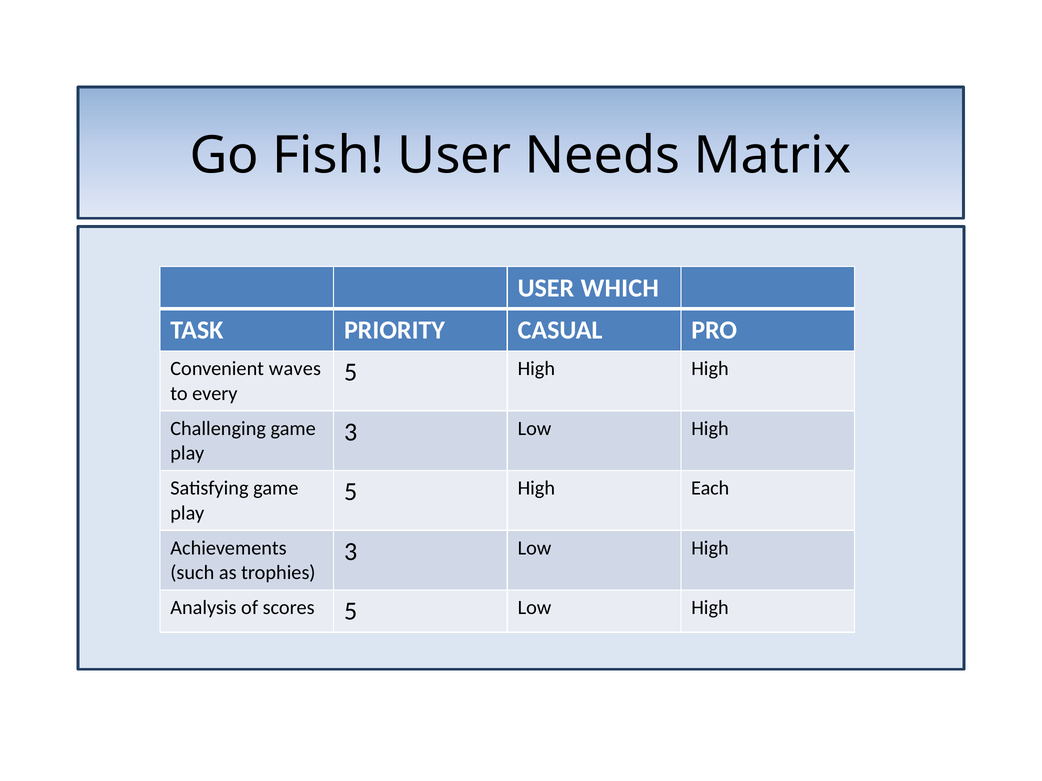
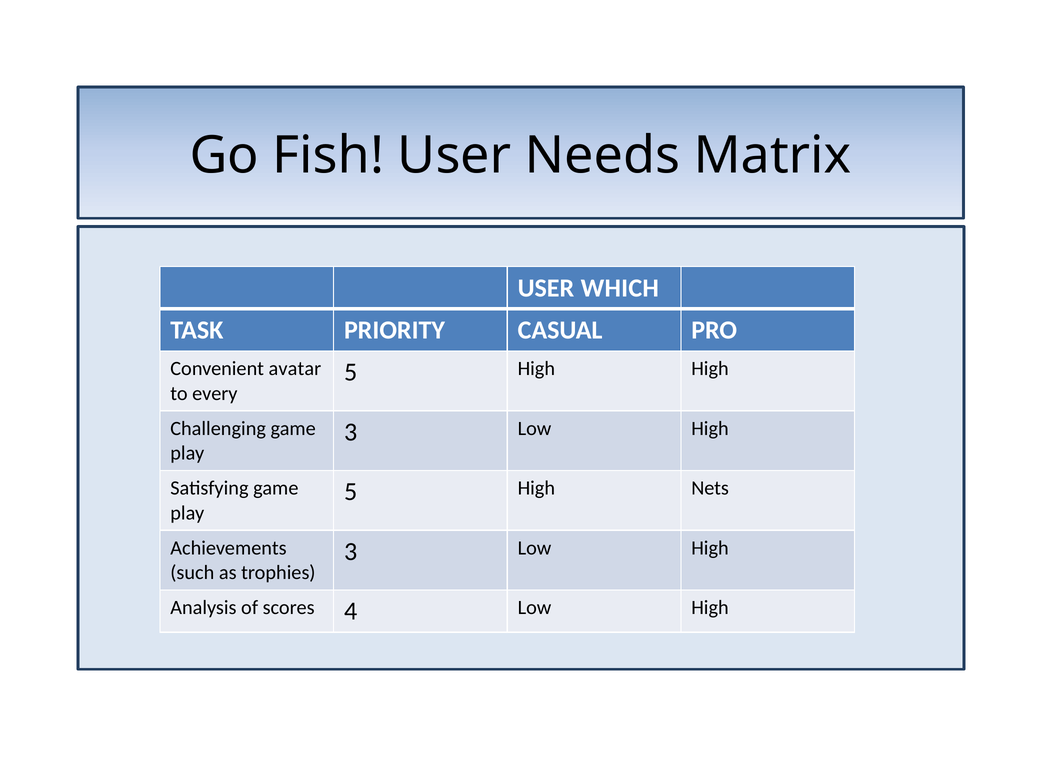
waves: waves -> avatar
Each: Each -> Nets
scores 5: 5 -> 4
